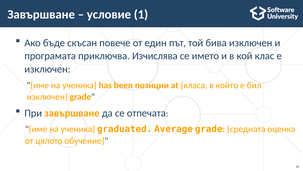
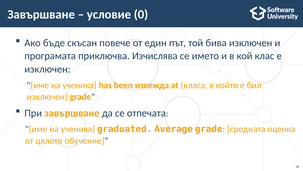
1: 1 -> 0
позиции: позиции -> извежда
